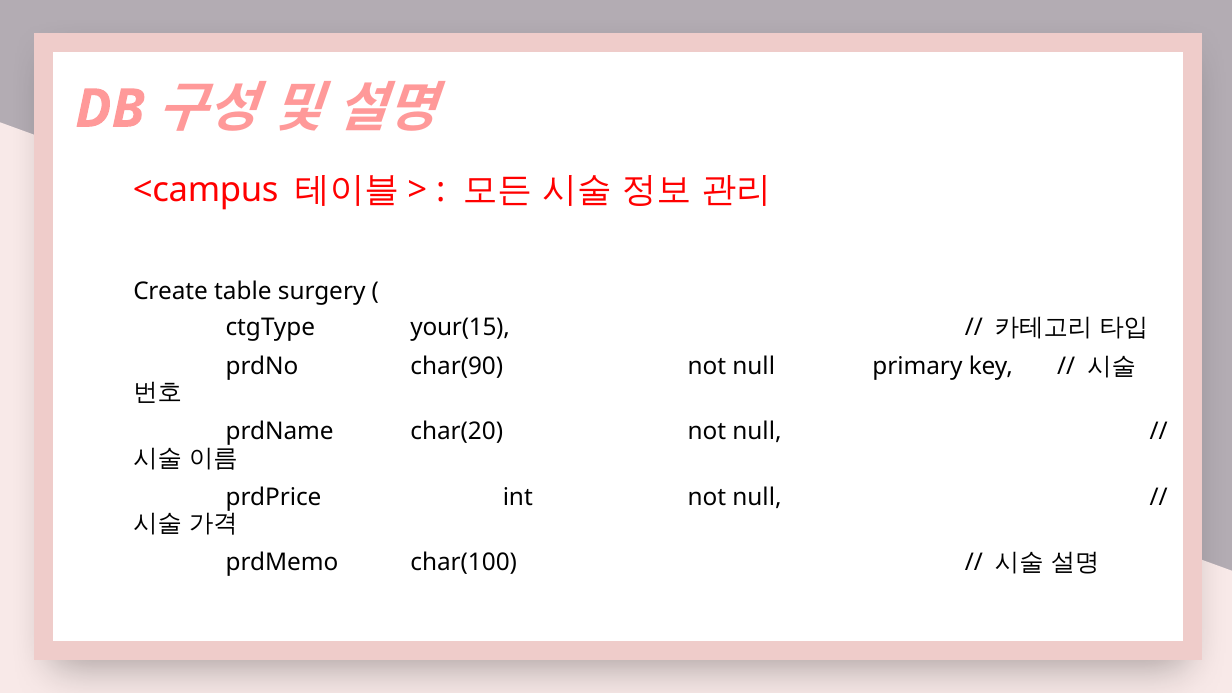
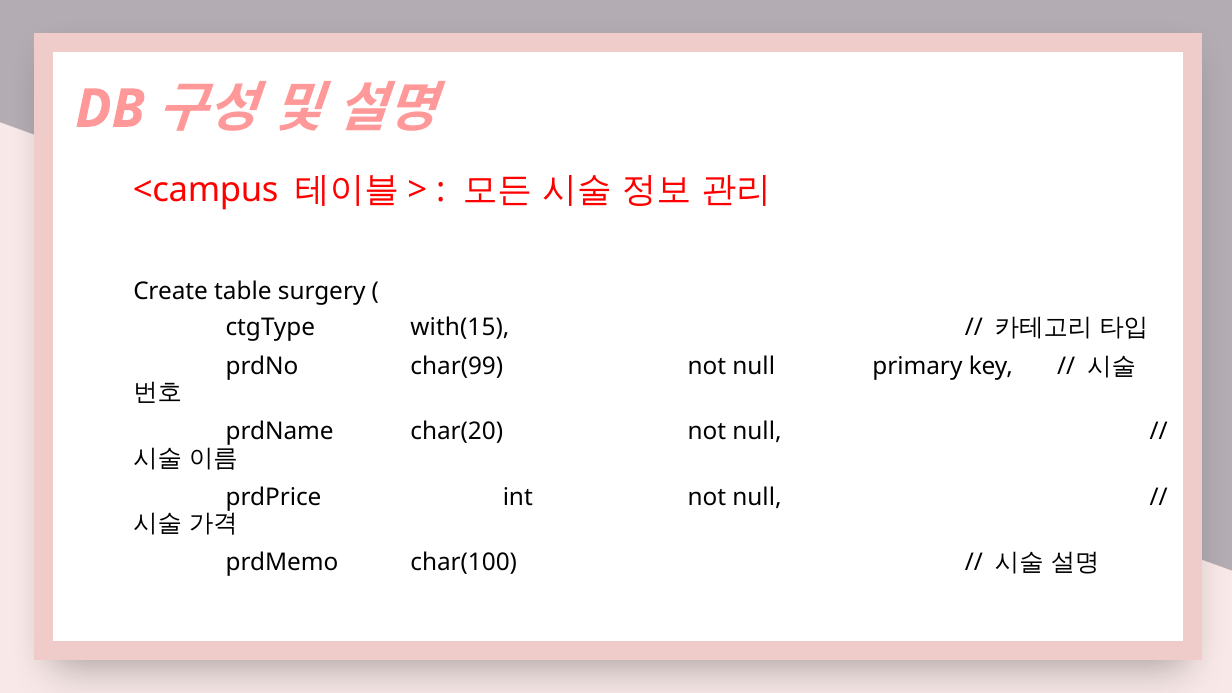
your(15: your(15 -> with(15
char(90: char(90 -> char(99
